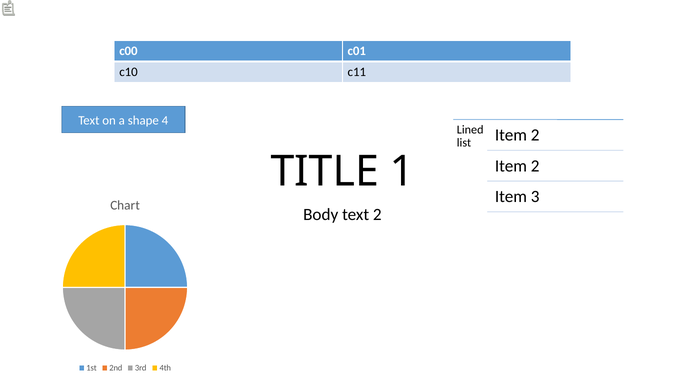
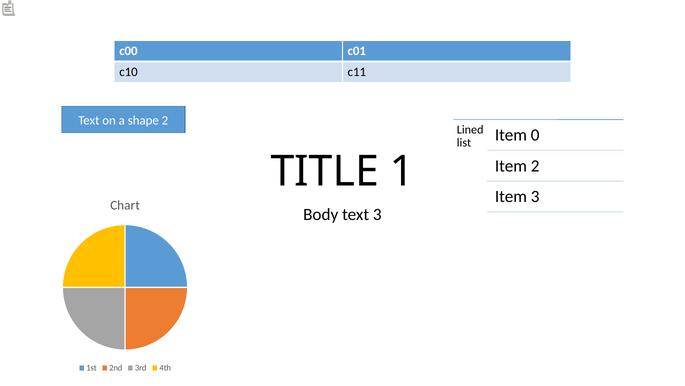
shape 4: 4 -> 2
2 at (535, 135): 2 -> 0
text 2: 2 -> 3
